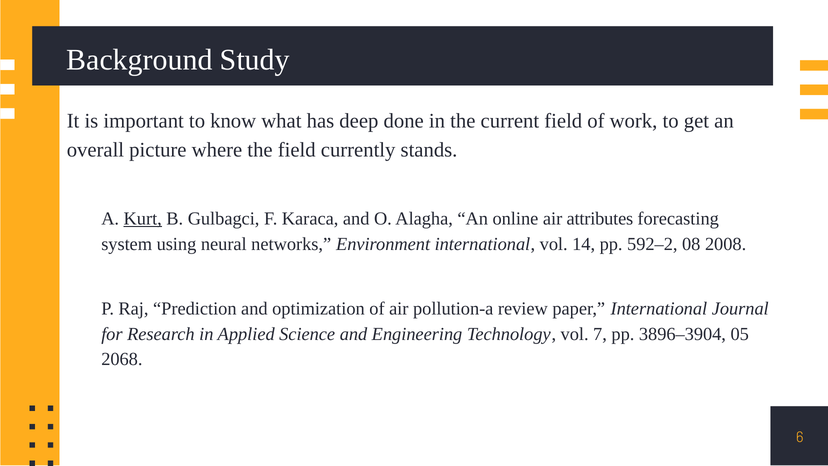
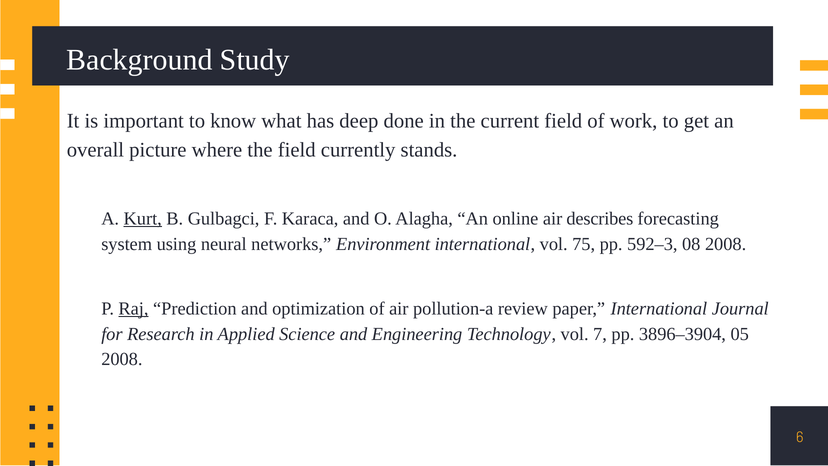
attributes: attributes -> describes
14: 14 -> 75
592–2: 592–2 -> 592–3
Raj underline: none -> present
2068 at (122, 359): 2068 -> 2008
